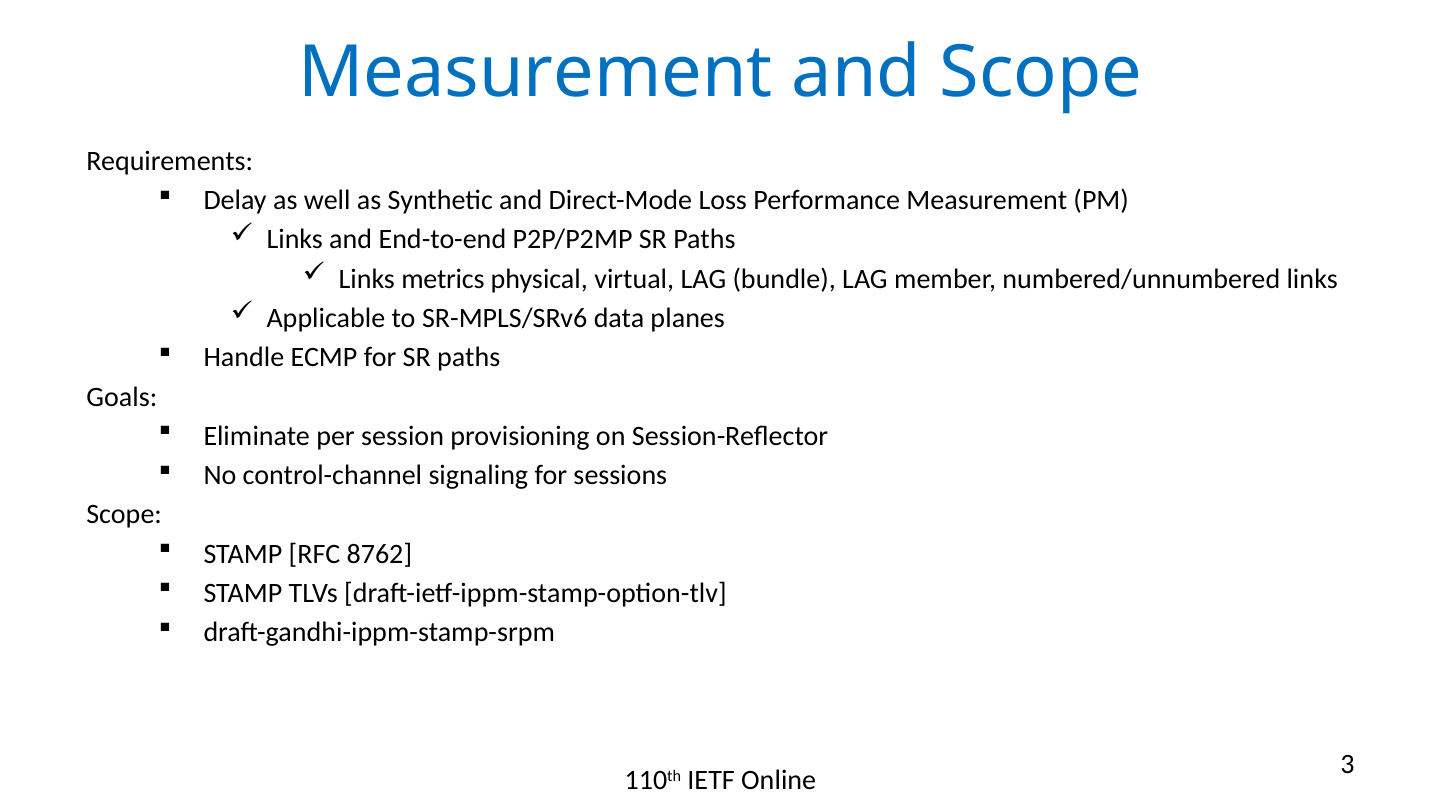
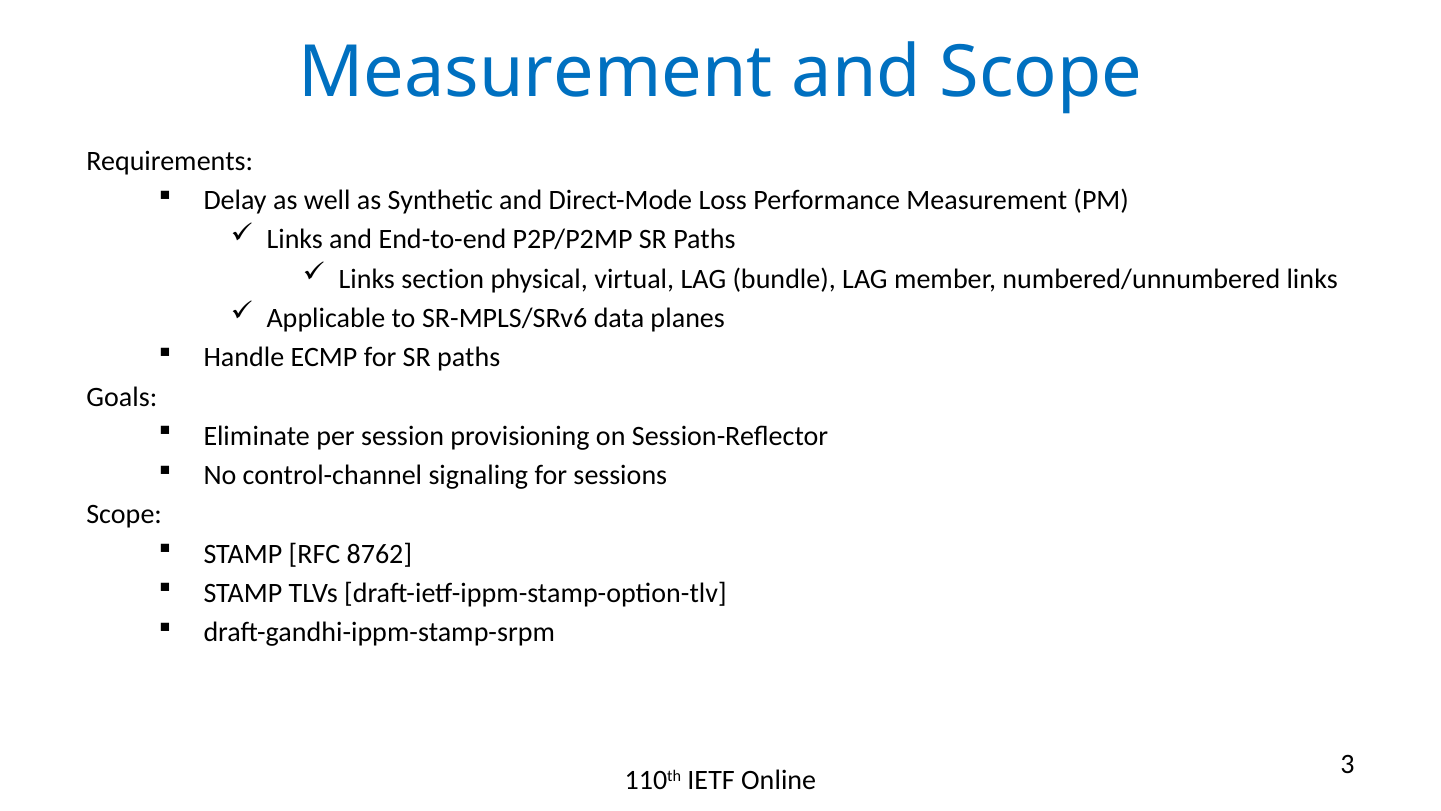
metrics: metrics -> section
